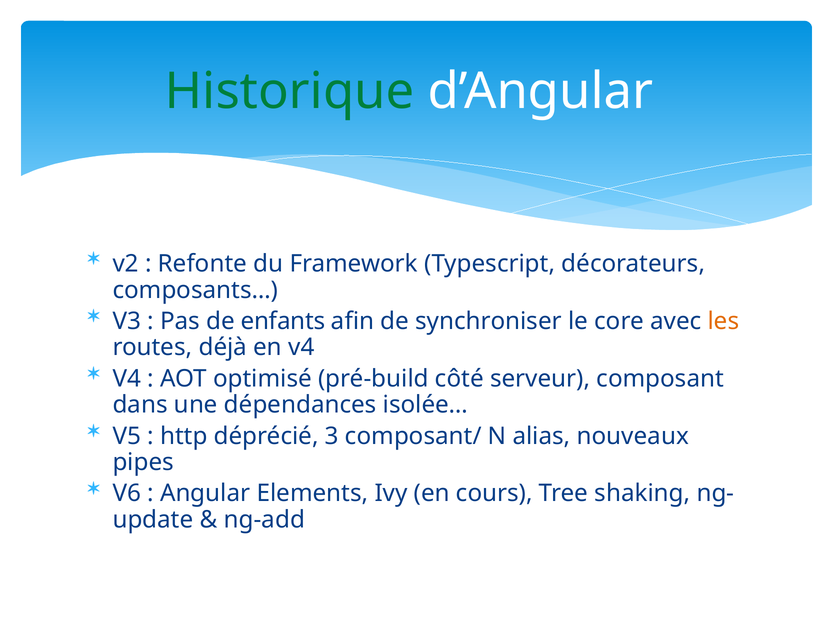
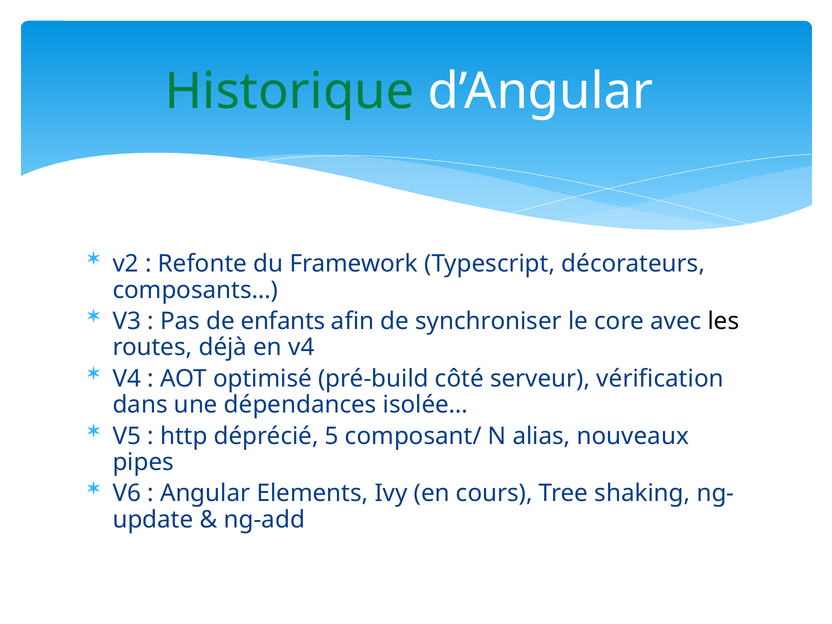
les colour: orange -> black
composant: composant -> vérification
3: 3 -> 5
